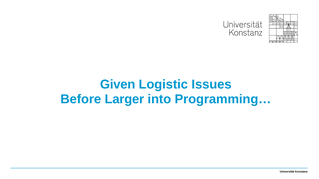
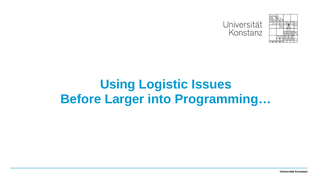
Given: Given -> Using
